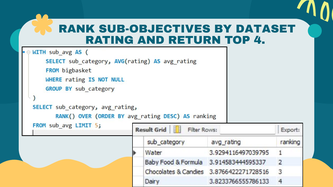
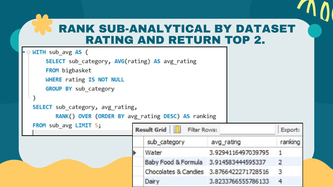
SUB-OBJECTIVES: SUB-OBJECTIVES -> SUB-ANALYTICAL
4: 4 -> 2
